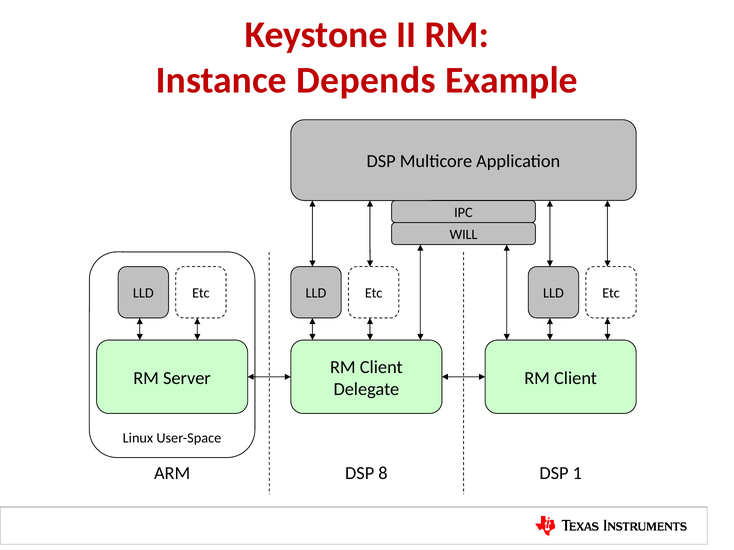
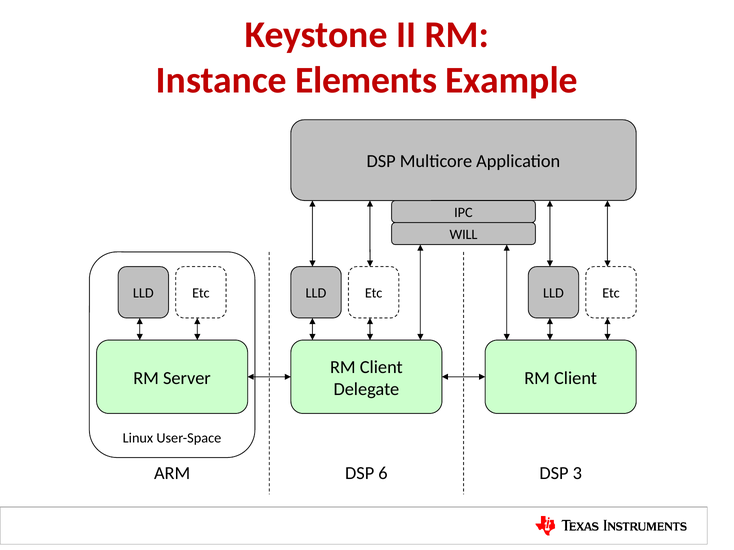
Depends: Depends -> Elements
8: 8 -> 6
1: 1 -> 3
